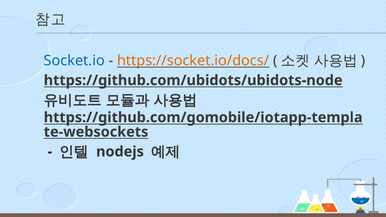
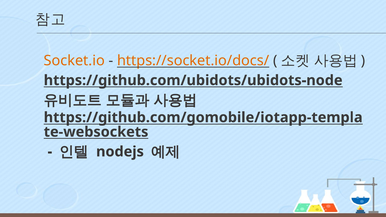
Socket.io colour: blue -> orange
